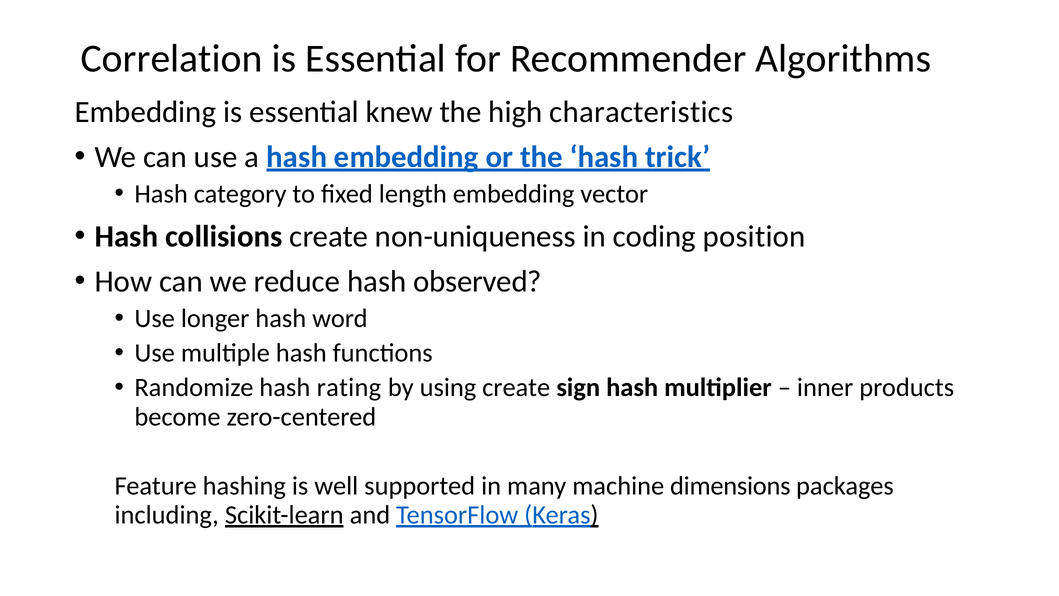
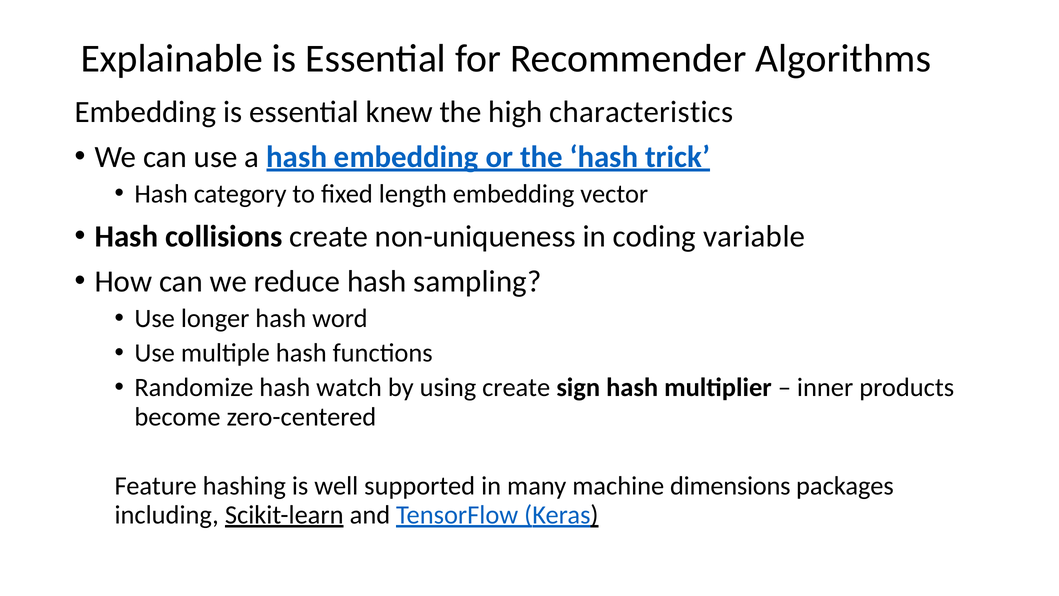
Correlation: Correlation -> Explainable
position: position -> variable
observed: observed -> sampling
rating: rating -> watch
